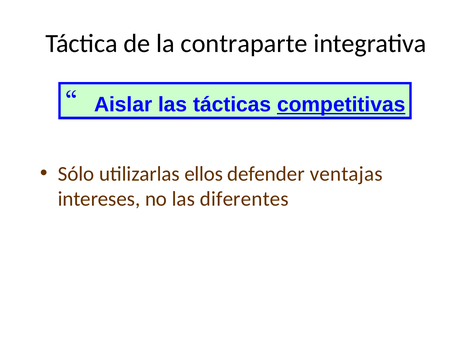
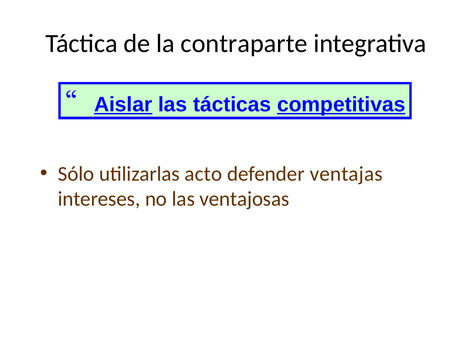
Aislar underline: none -> present
ellos: ellos -> acto
diferentes: diferentes -> ventajosas
